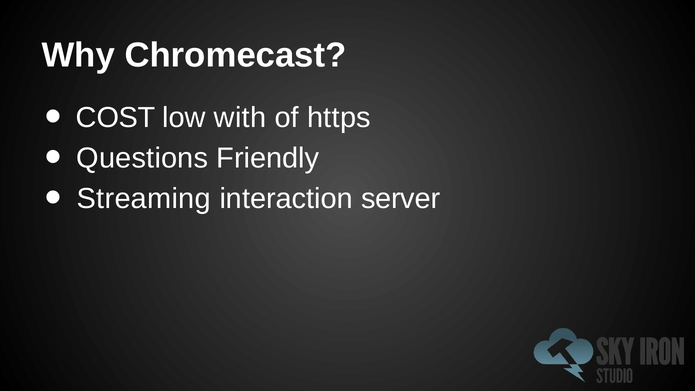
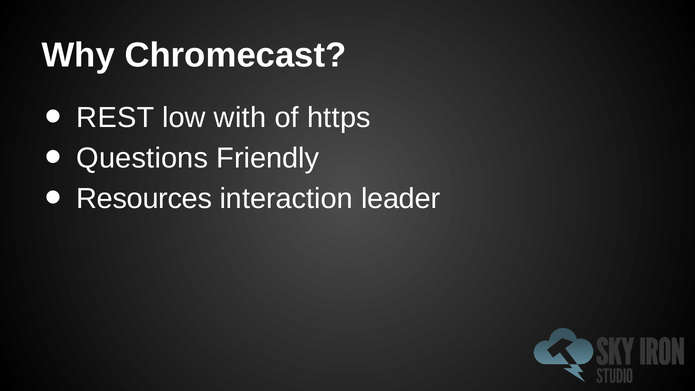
COST: COST -> REST
Streaming: Streaming -> Resources
server: server -> leader
